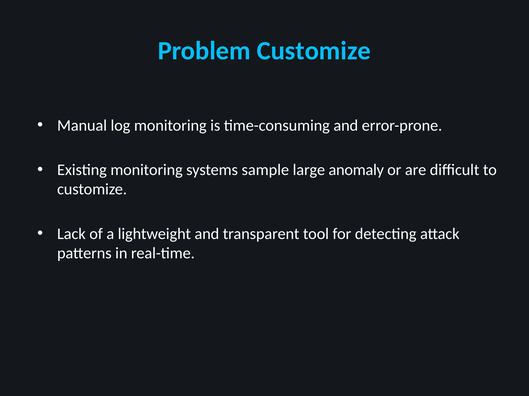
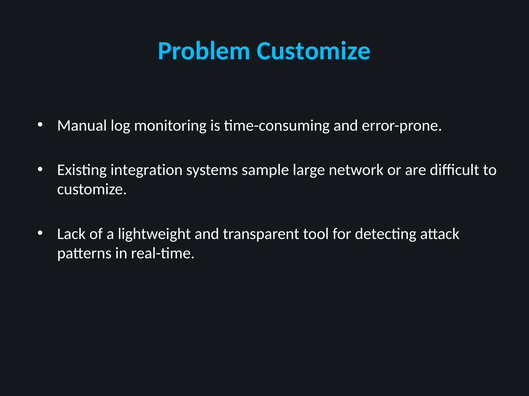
Existing monitoring: monitoring -> integration
anomaly: anomaly -> network
